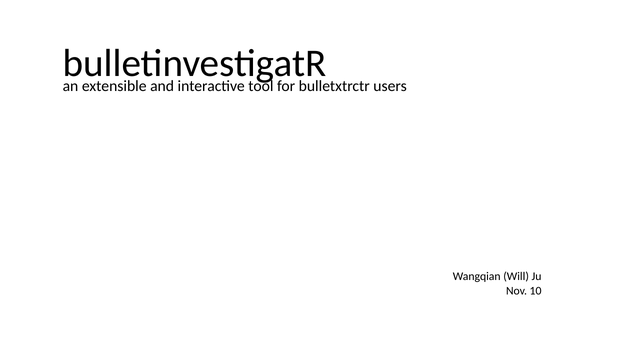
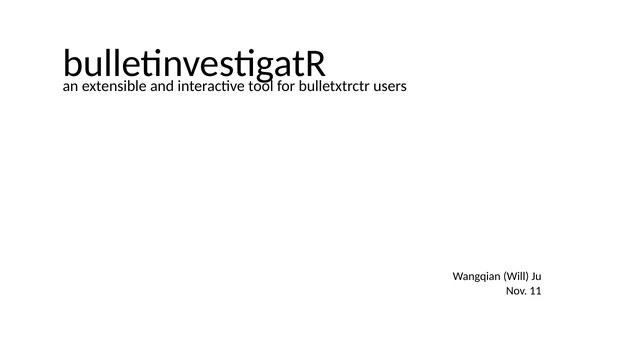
10: 10 -> 11
